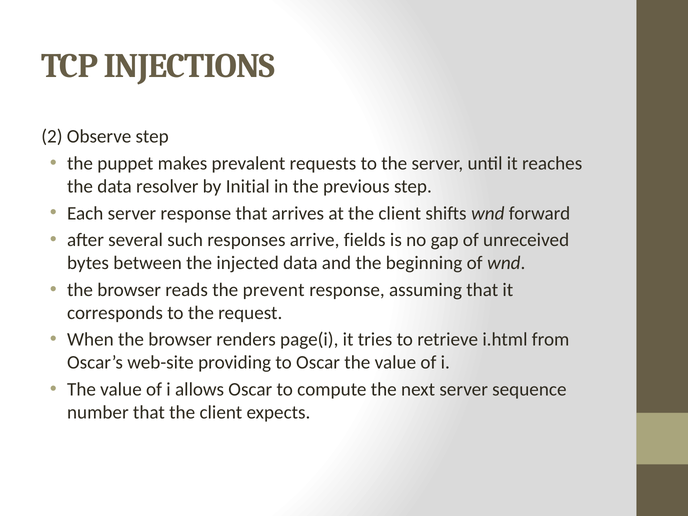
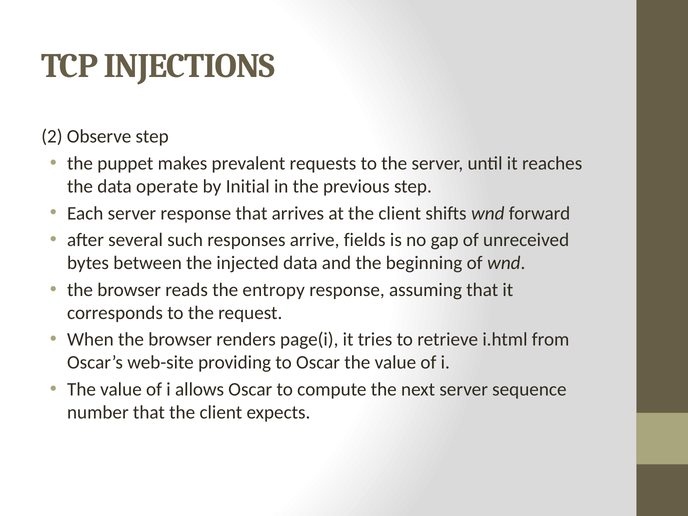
resolver: resolver -> operate
prevent: prevent -> entropy
